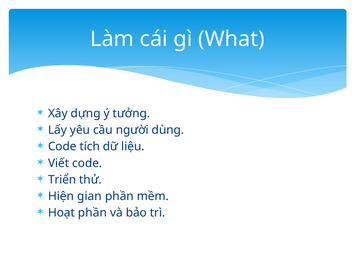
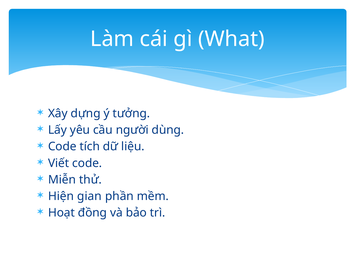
Triển: Triển -> Miễn
Hoạt phần: phần -> đồng
